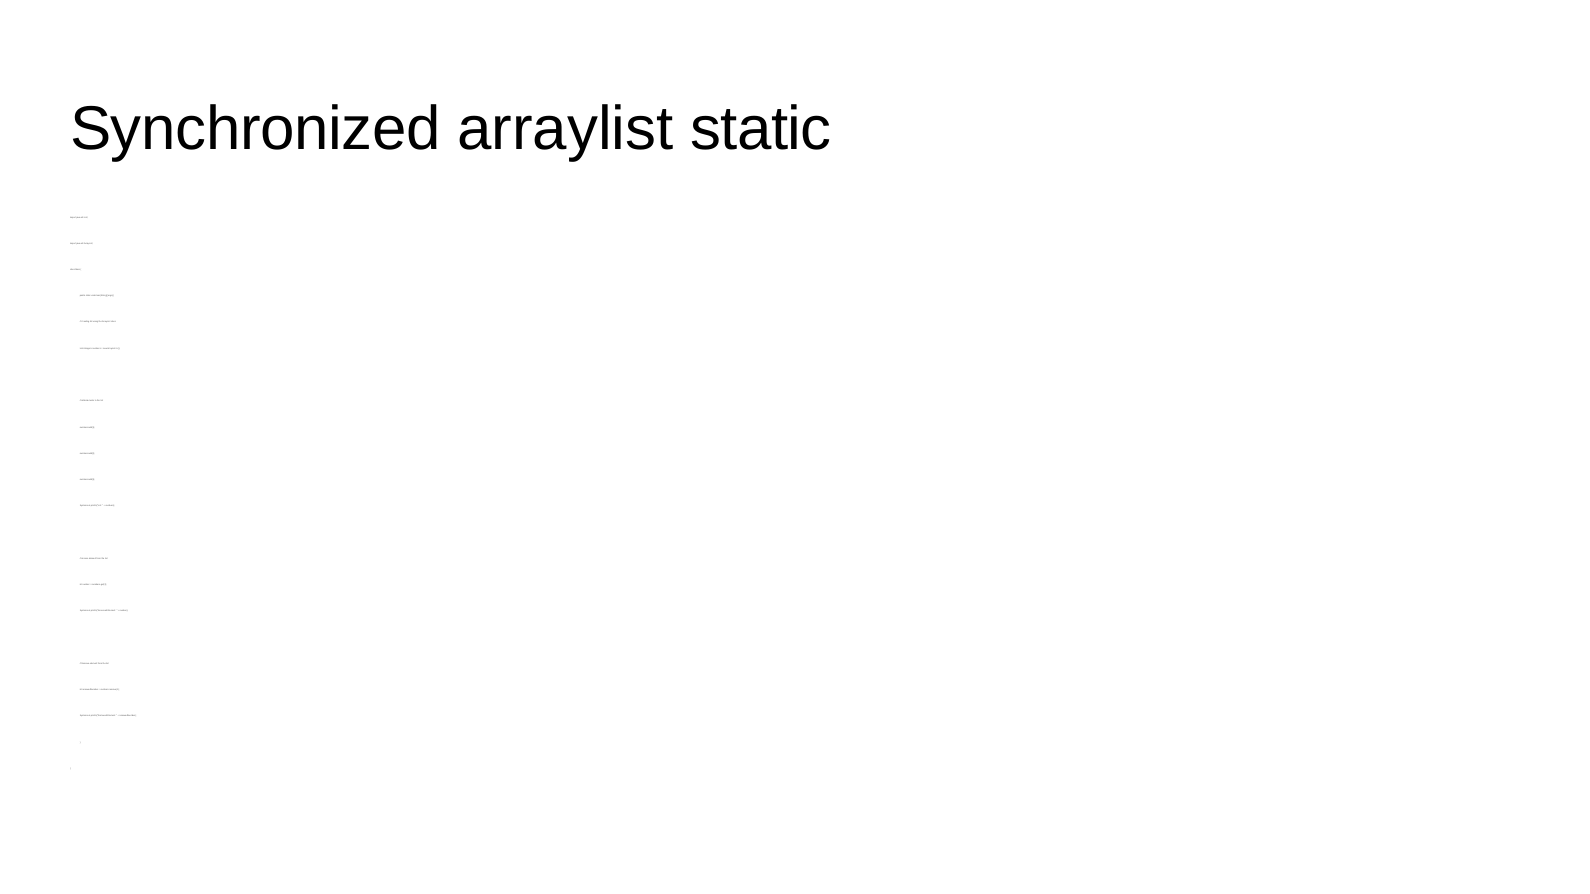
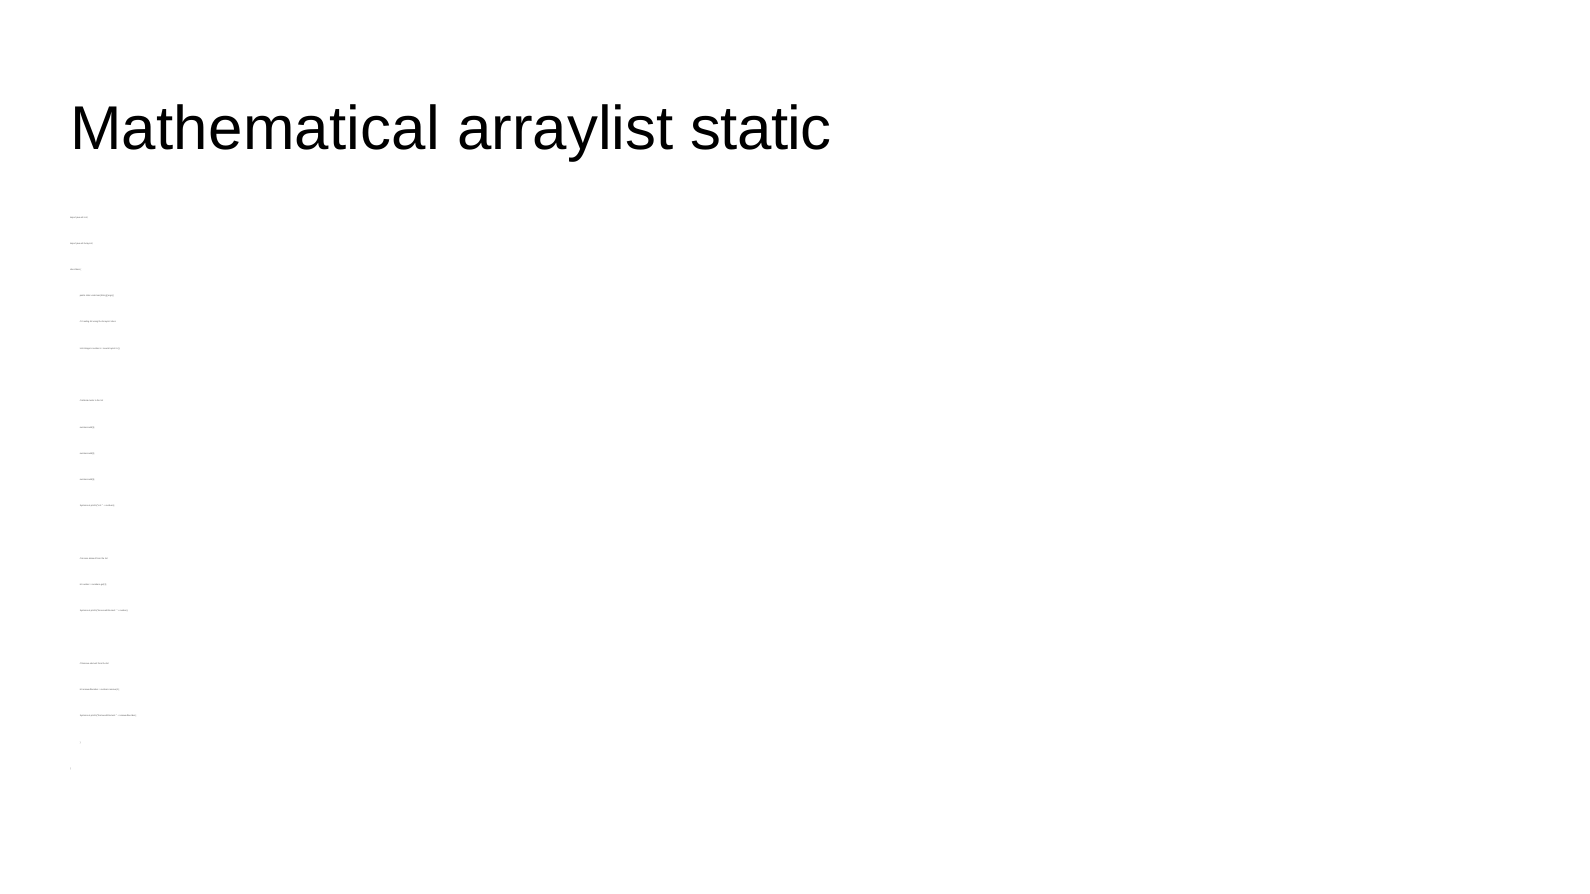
Synchronized: Synchronized -> Mathematical
